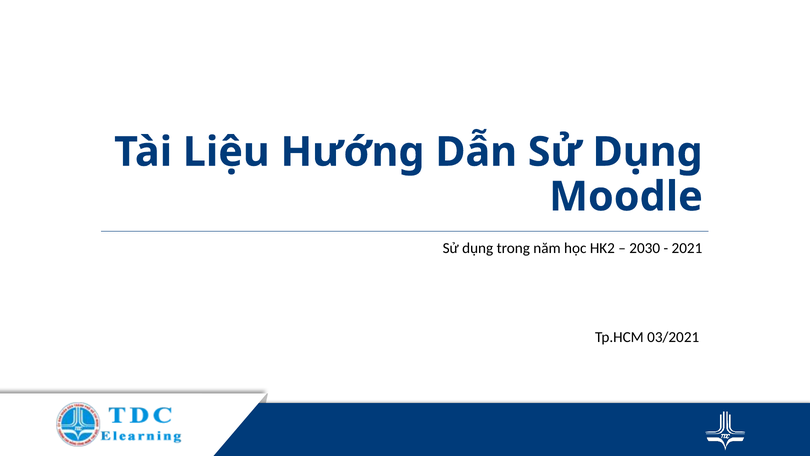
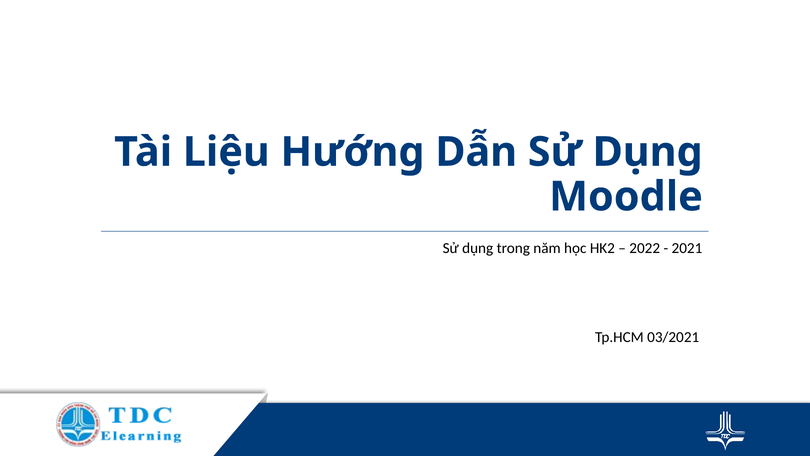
2030: 2030 -> 2022
